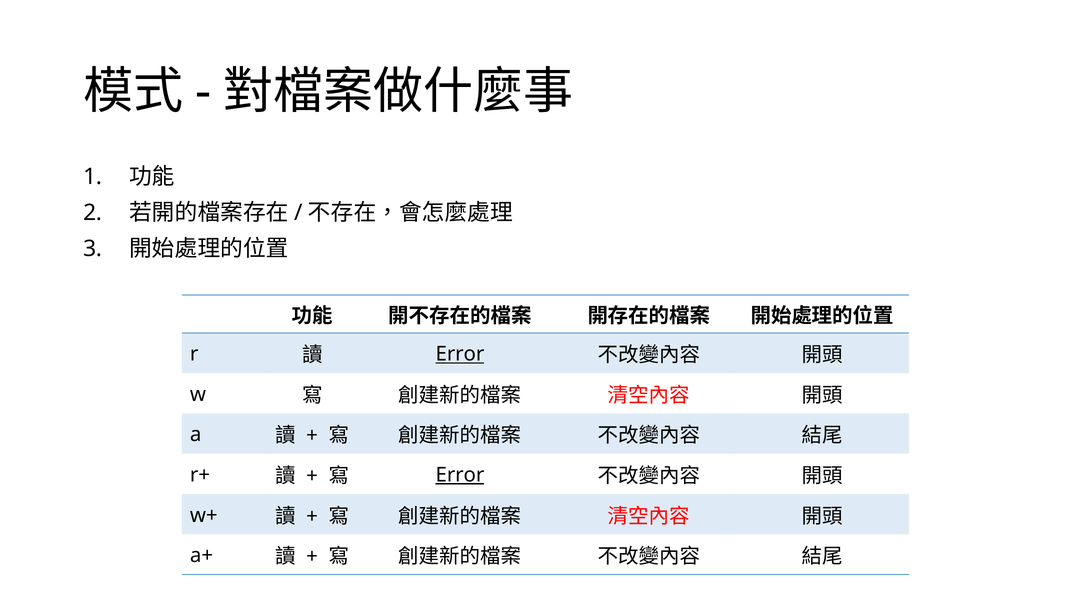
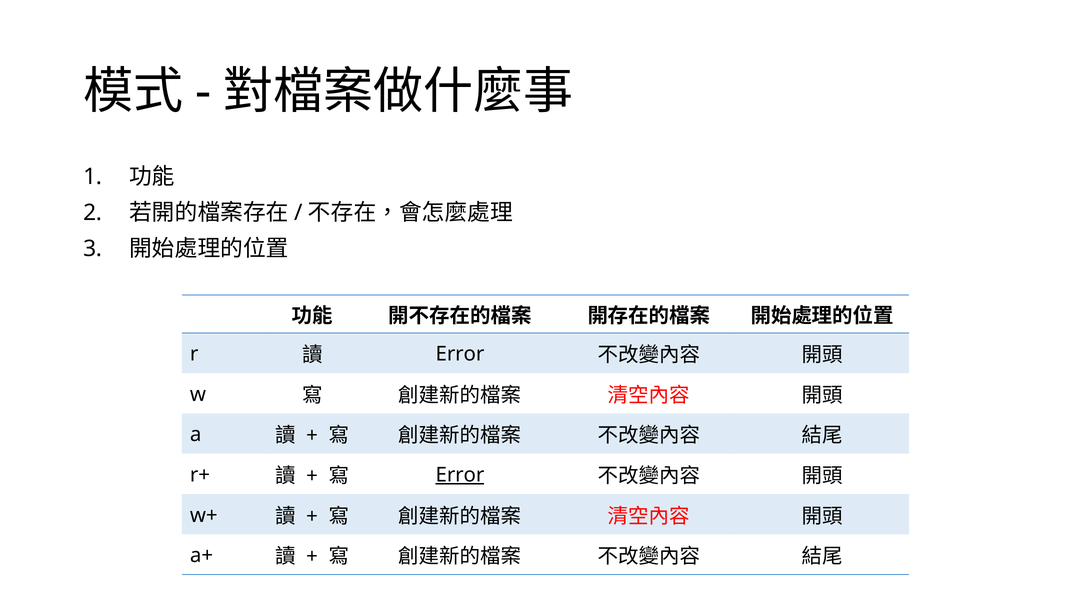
Error at (460, 354) underline: present -> none
